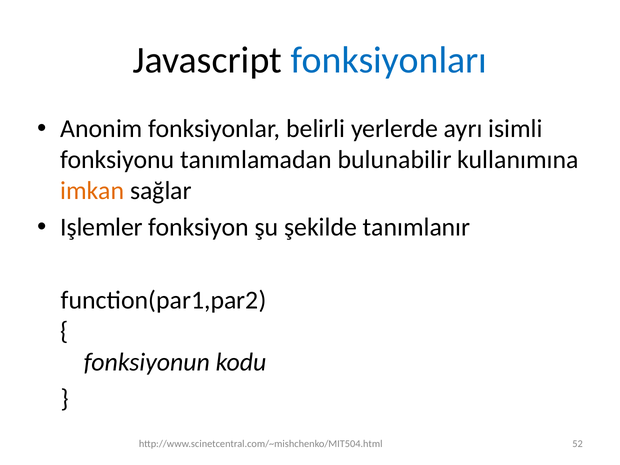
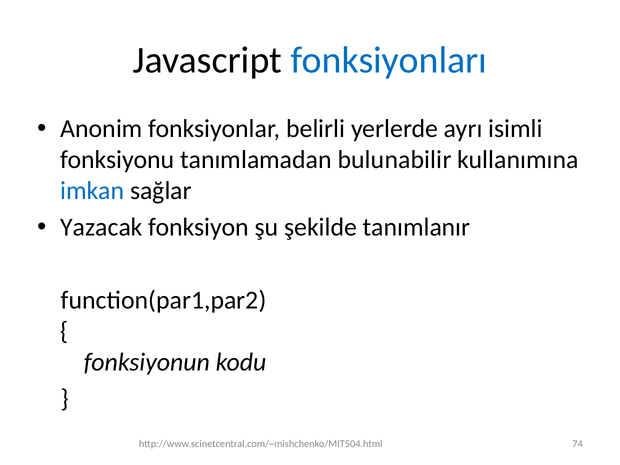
imkan colour: orange -> blue
Işlemler: Işlemler -> Yazacak
52: 52 -> 74
